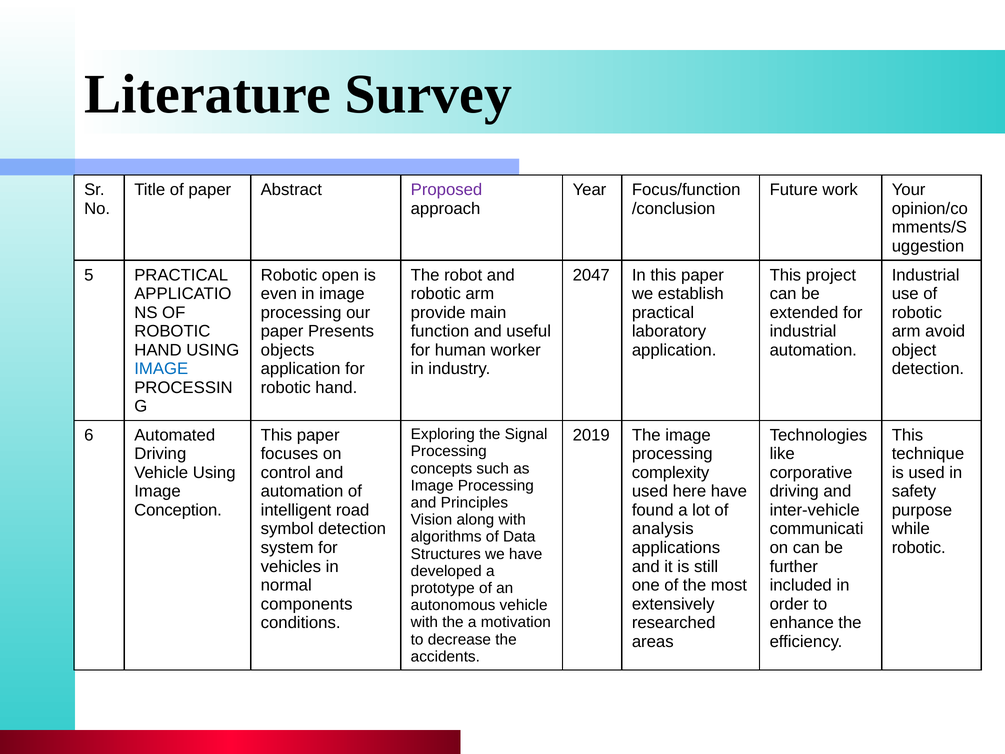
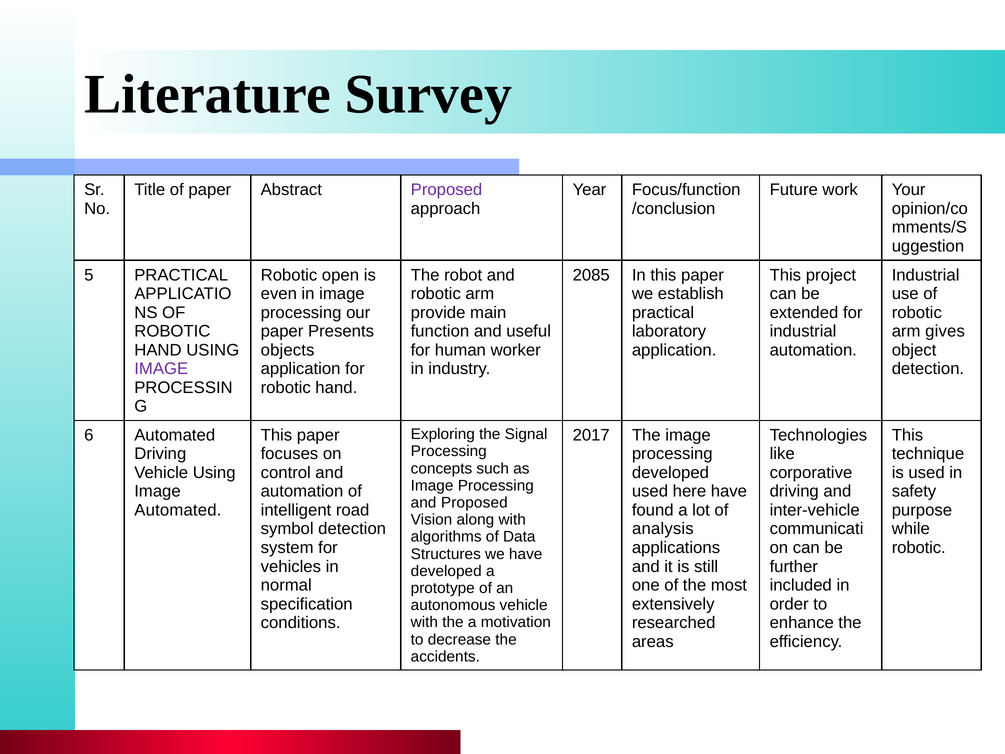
2047: 2047 -> 2085
avoid: avoid -> gives
IMAGE at (161, 369) colour: blue -> purple
2019: 2019 -> 2017
complexity at (671, 473): complexity -> developed
and Principles: Principles -> Proposed
Conception at (178, 510): Conception -> Automated
components: components -> specification
